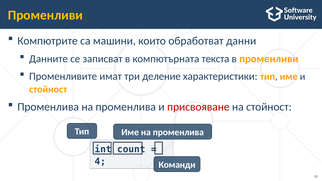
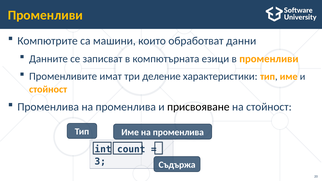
текста: текста -> езици
присвояване colour: red -> black
4: 4 -> 3
Команди: Команди -> Съдържа
